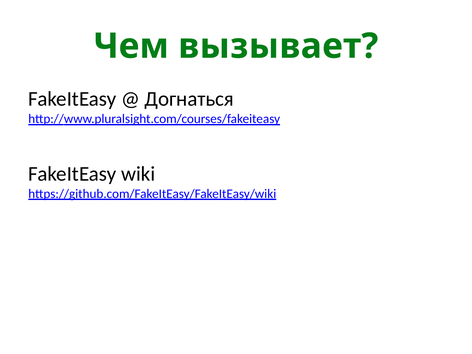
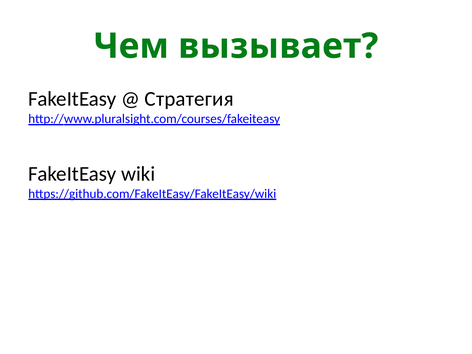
Догнаться: Догнаться -> Стратегия
